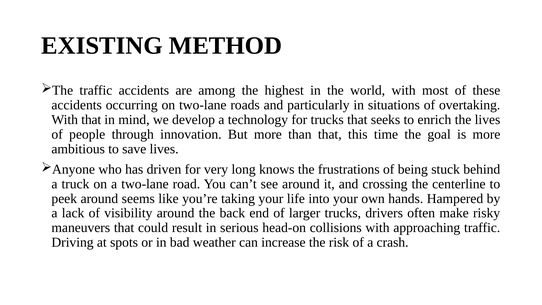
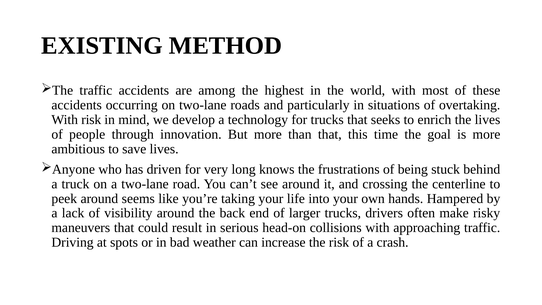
With that: that -> risk
